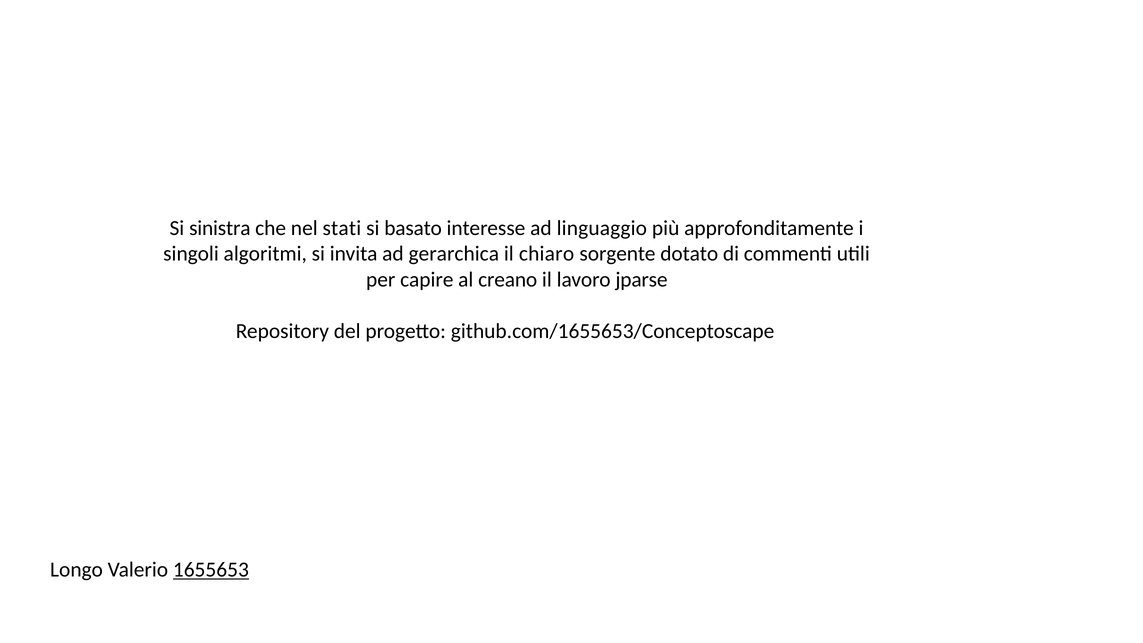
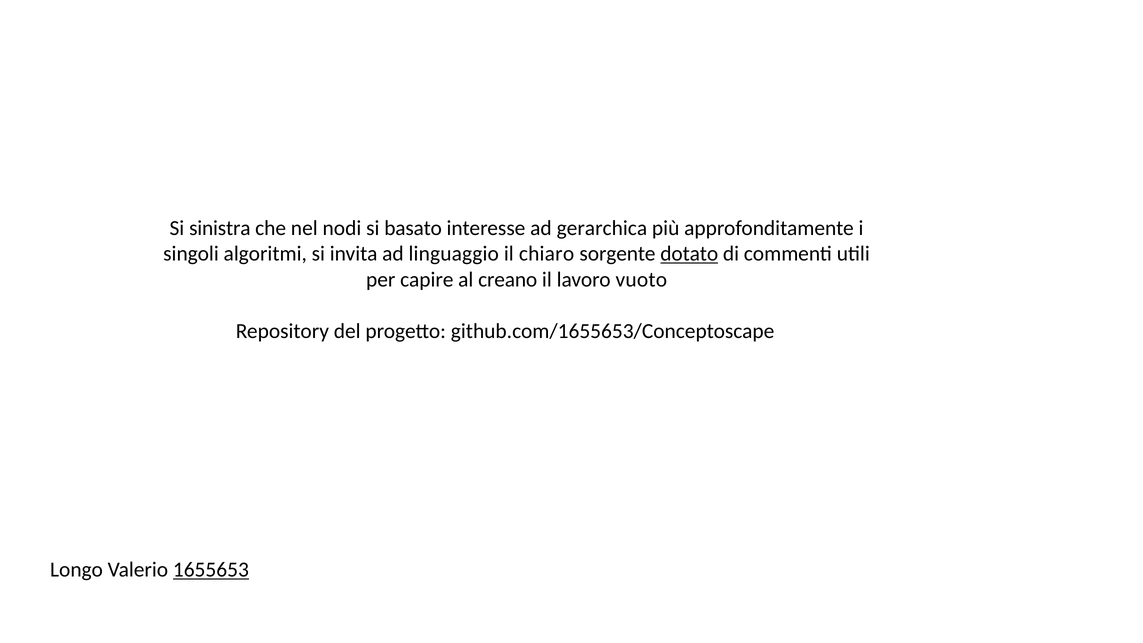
stati: stati -> nodi
linguaggio: linguaggio -> gerarchica
gerarchica: gerarchica -> linguaggio
dotato underline: none -> present
jparse: jparse -> vuoto
